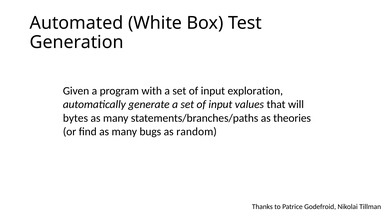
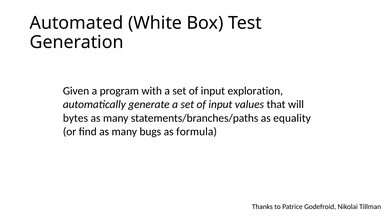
theories: theories -> equality
random: random -> formula
